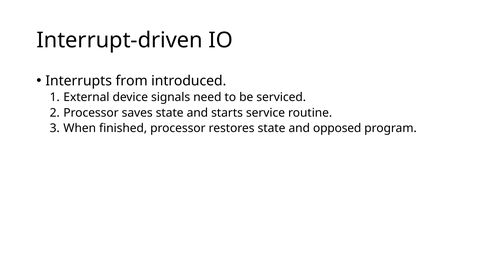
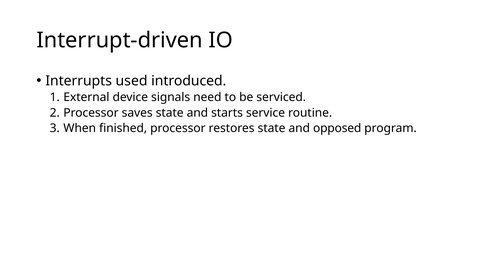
from: from -> used
